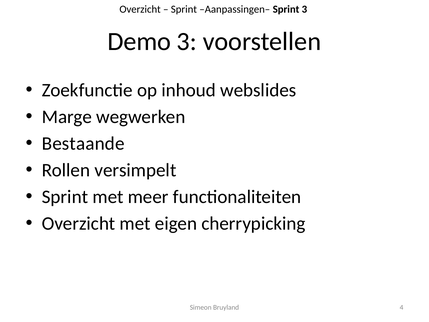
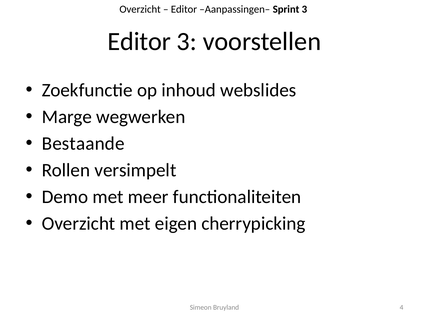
Sprint at (184, 9): Sprint -> Editor
Demo at (139, 42): Demo -> Editor
Sprint at (65, 197): Sprint -> Demo
